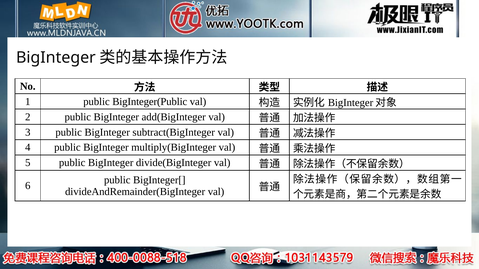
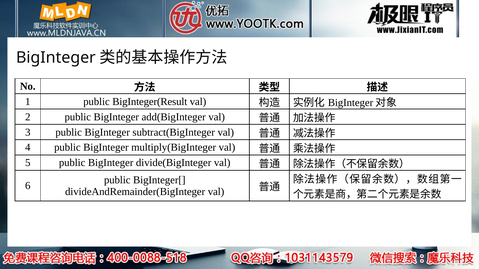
BigInteger(Public: BigInteger(Public -> BigInteger(Result
